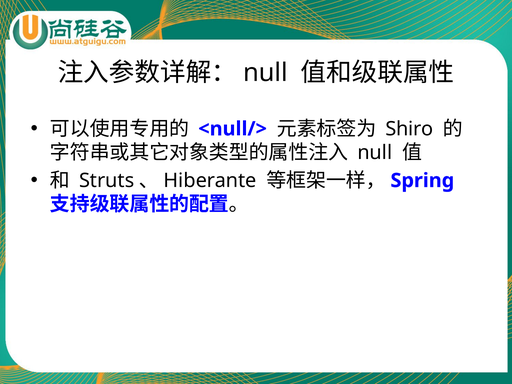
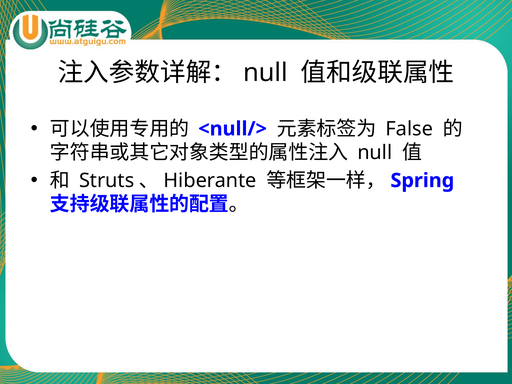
Shiro: Shiro -> False
